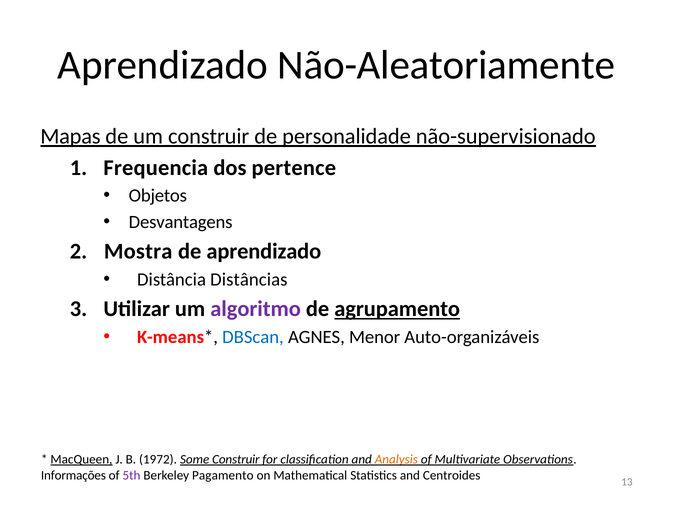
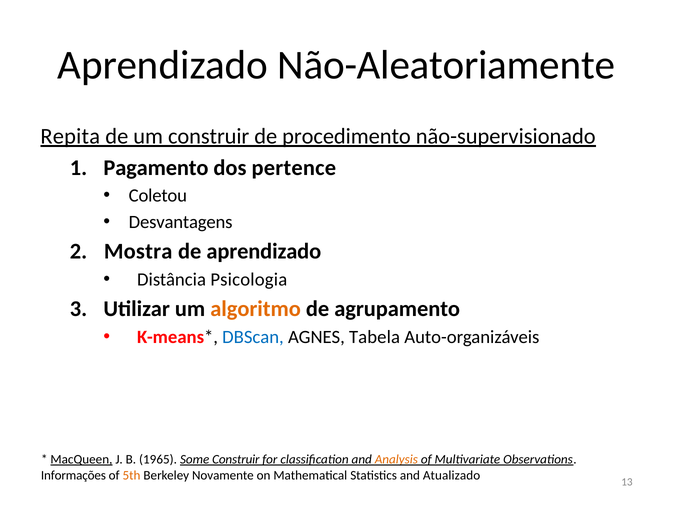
Mapas: Mapas -> Repita
personalidade: personalidade -> procedimento
Frequencia: Frequencia -> Pagamento
Objetos: Objetos -> Coletou
Distâncias: Distâncias -> Psicologia
algoritmo colour: purple -> orange
agrupamento underline: present -> none
Menor: Menor -> Tabela
1972: 1972 -> 1965
5th colour: purple -> orange
Pagamento: Pagamento -> Novamente
Centroides: Centroides -> Atualizado
